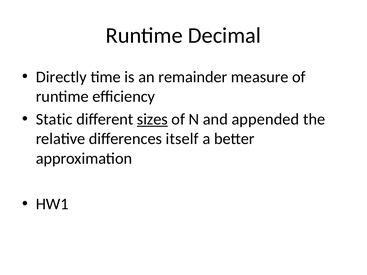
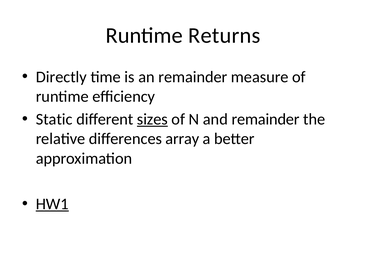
Decimal: Decimal -> Returns
and appended: appended -> remainder
itself: itself -> array
HW1 underline: none -> present
